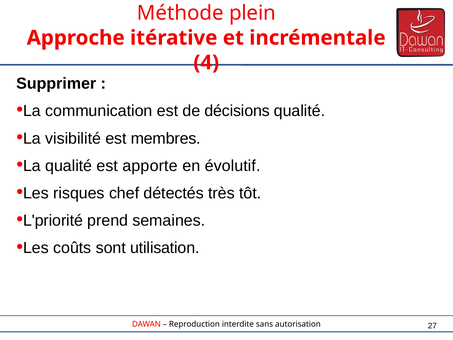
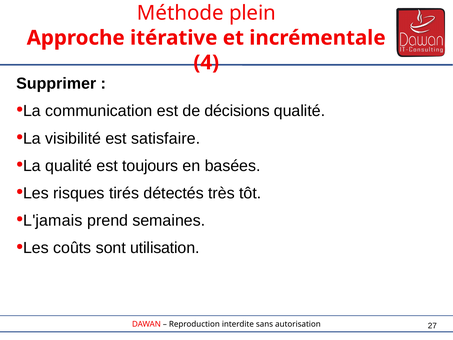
membres: membres -> satisfaire
apporte: apporte -> toujours
évolutif: évolutif -> basées
chef: chef -> tirés
L'priorité: L'priorité -> L'jamais
